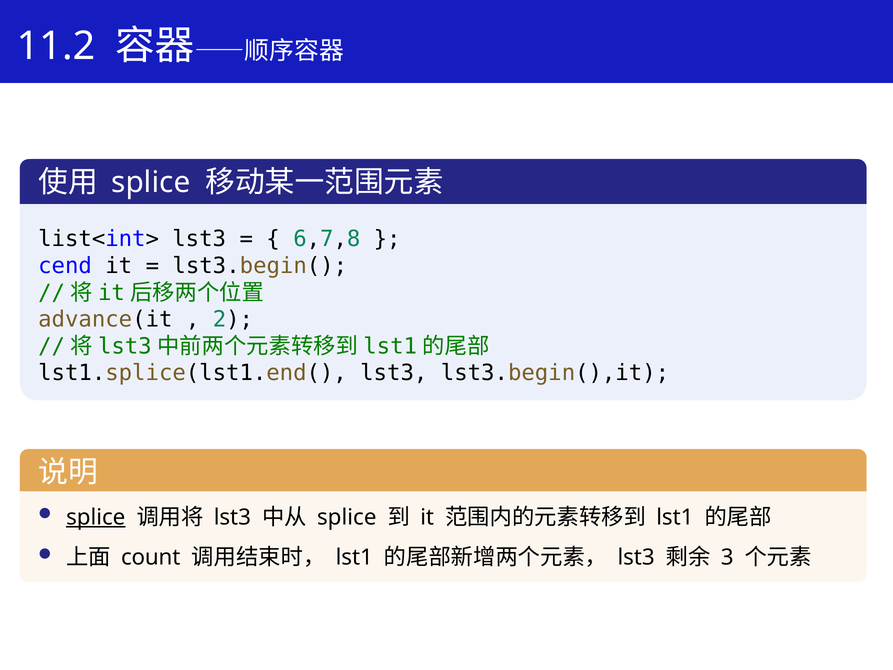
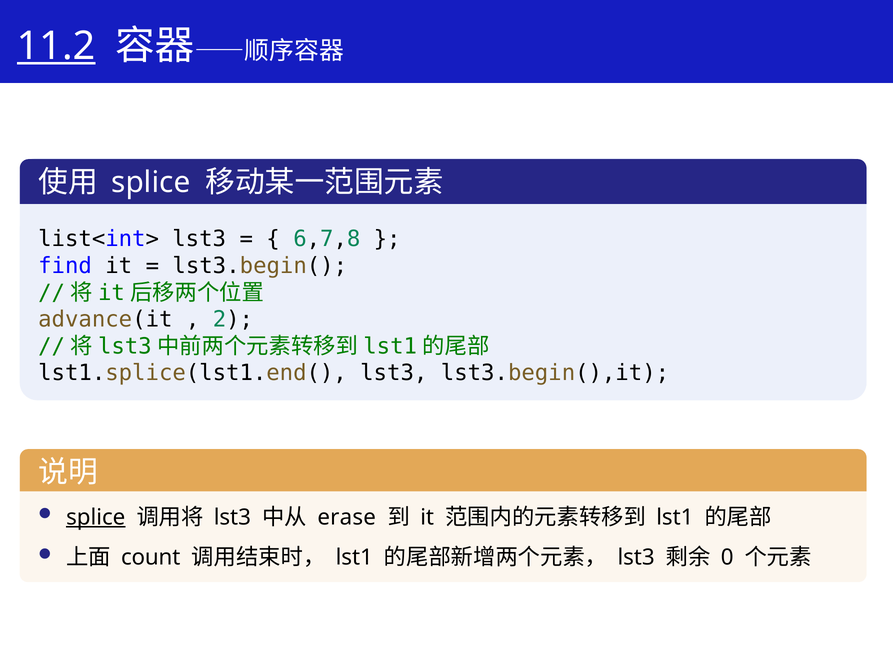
11.2 underline: none -> present
cend: cend -> find
splice at (347, 517): splice -> erase
3: 3 -> 0
